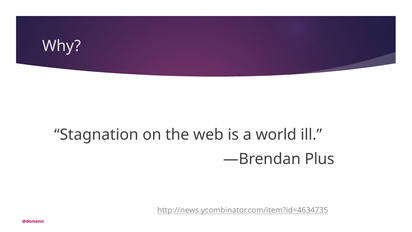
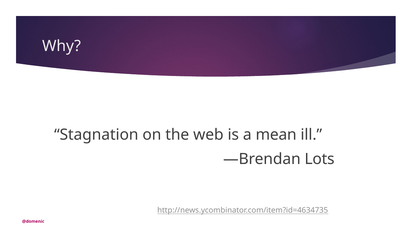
world: world -> mean
Plus: Plus -> Lots
